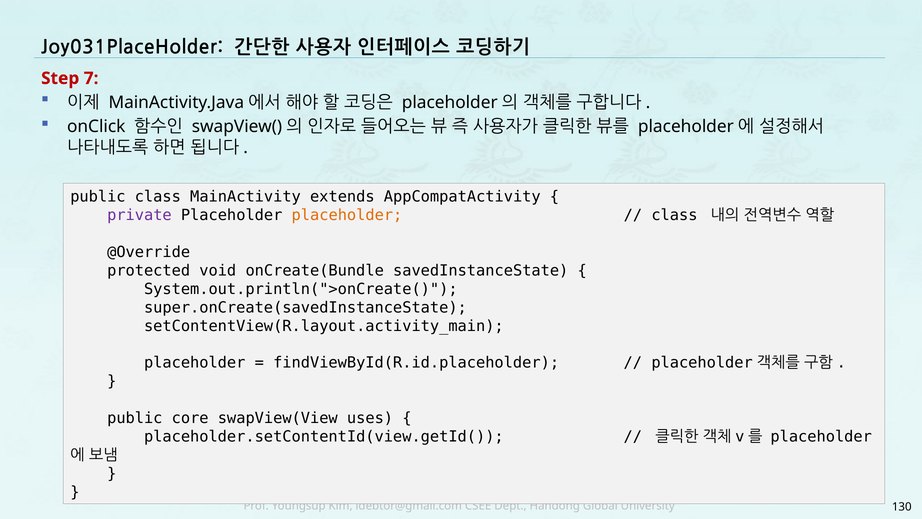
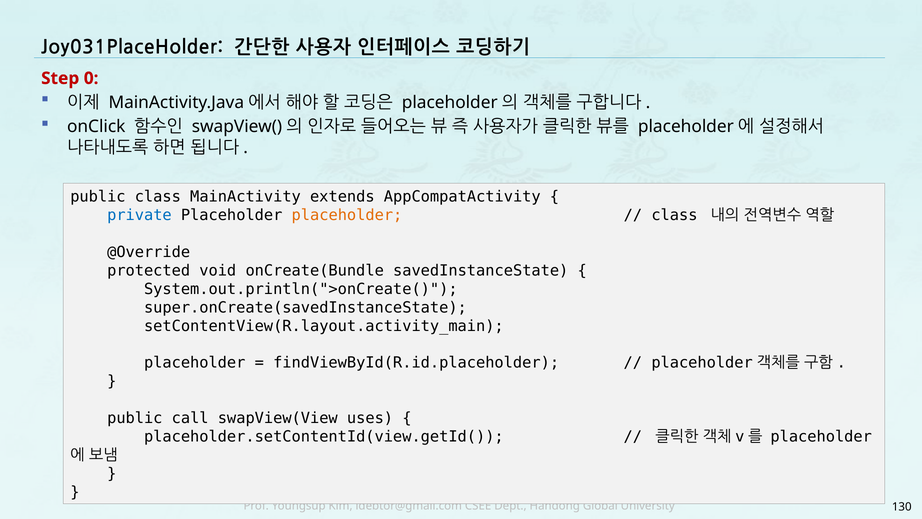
7: 7 -> 0
private colour: purple -> blue
core: core -> call
